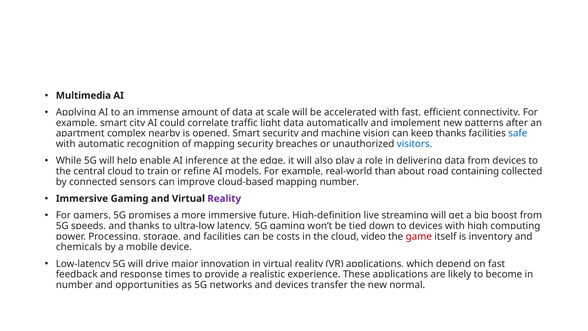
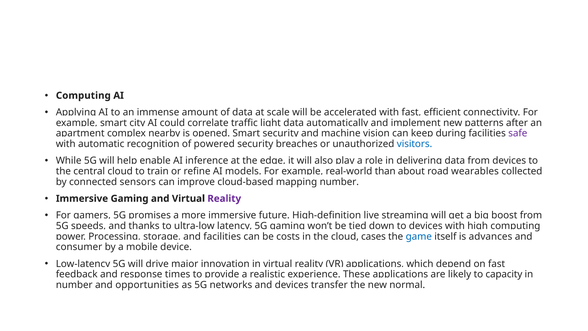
Multimedia at (83, 95): Multimedia -> Computing
thanks at (451, 133): thanks -> during
safe colour: blue -> purple
of mapping: mapping -> powered
containing: containing -> wearables
video: video -> cases
game colour: red -> blue
inventory: inventory -> advances
chemicals: chemicals -> consumer
become: become -> capacity
